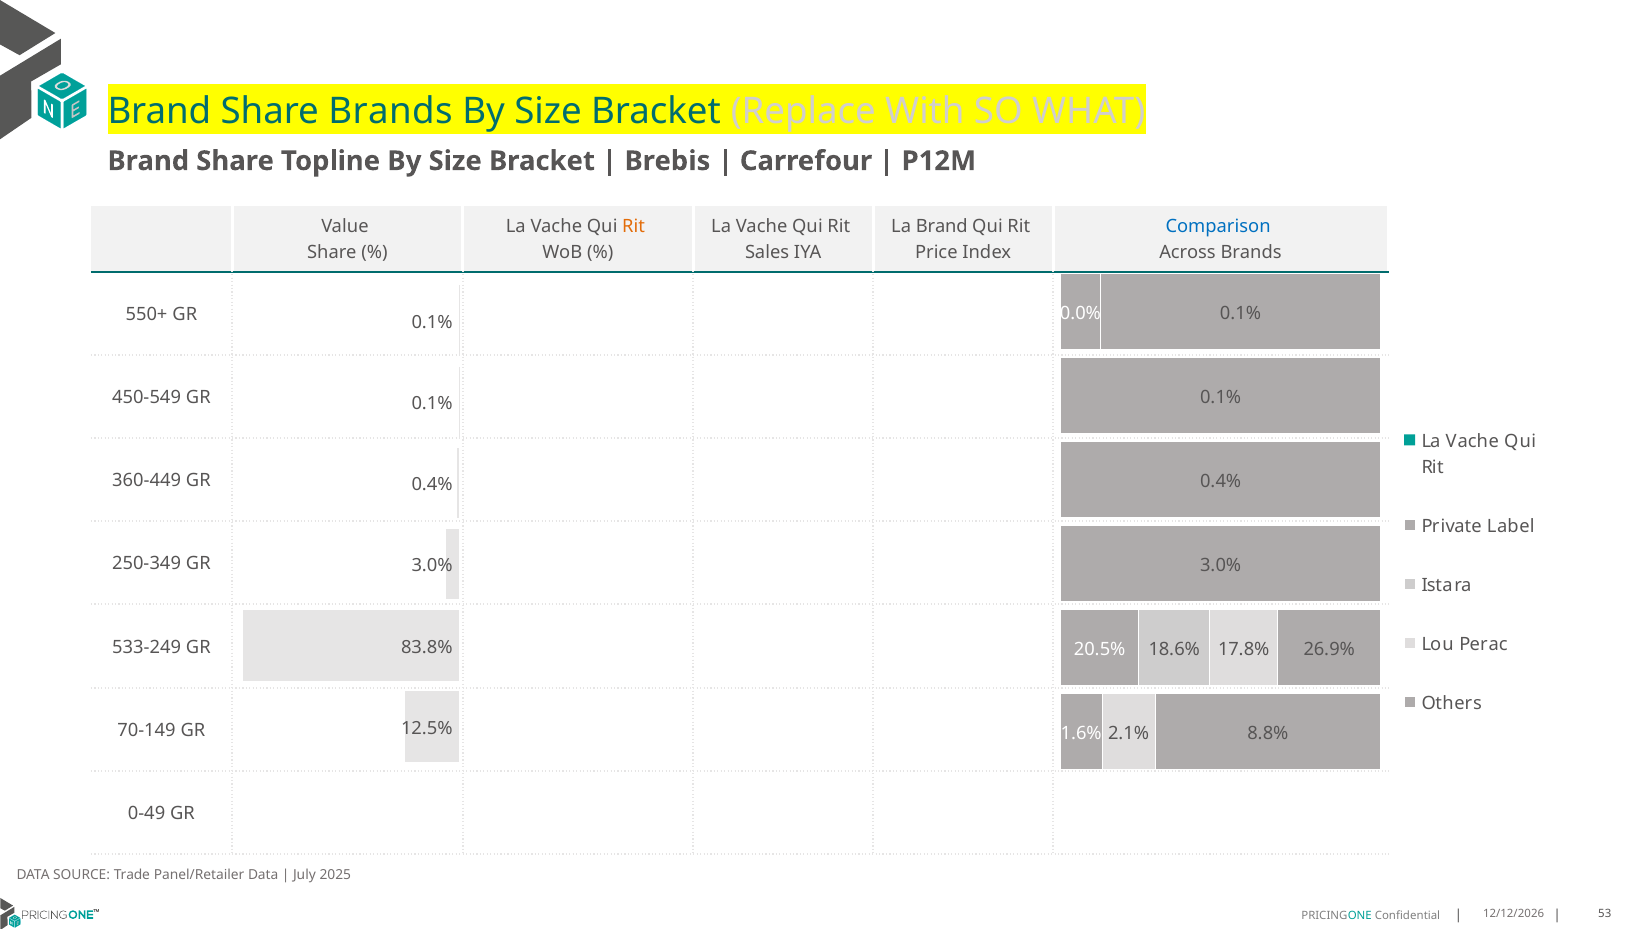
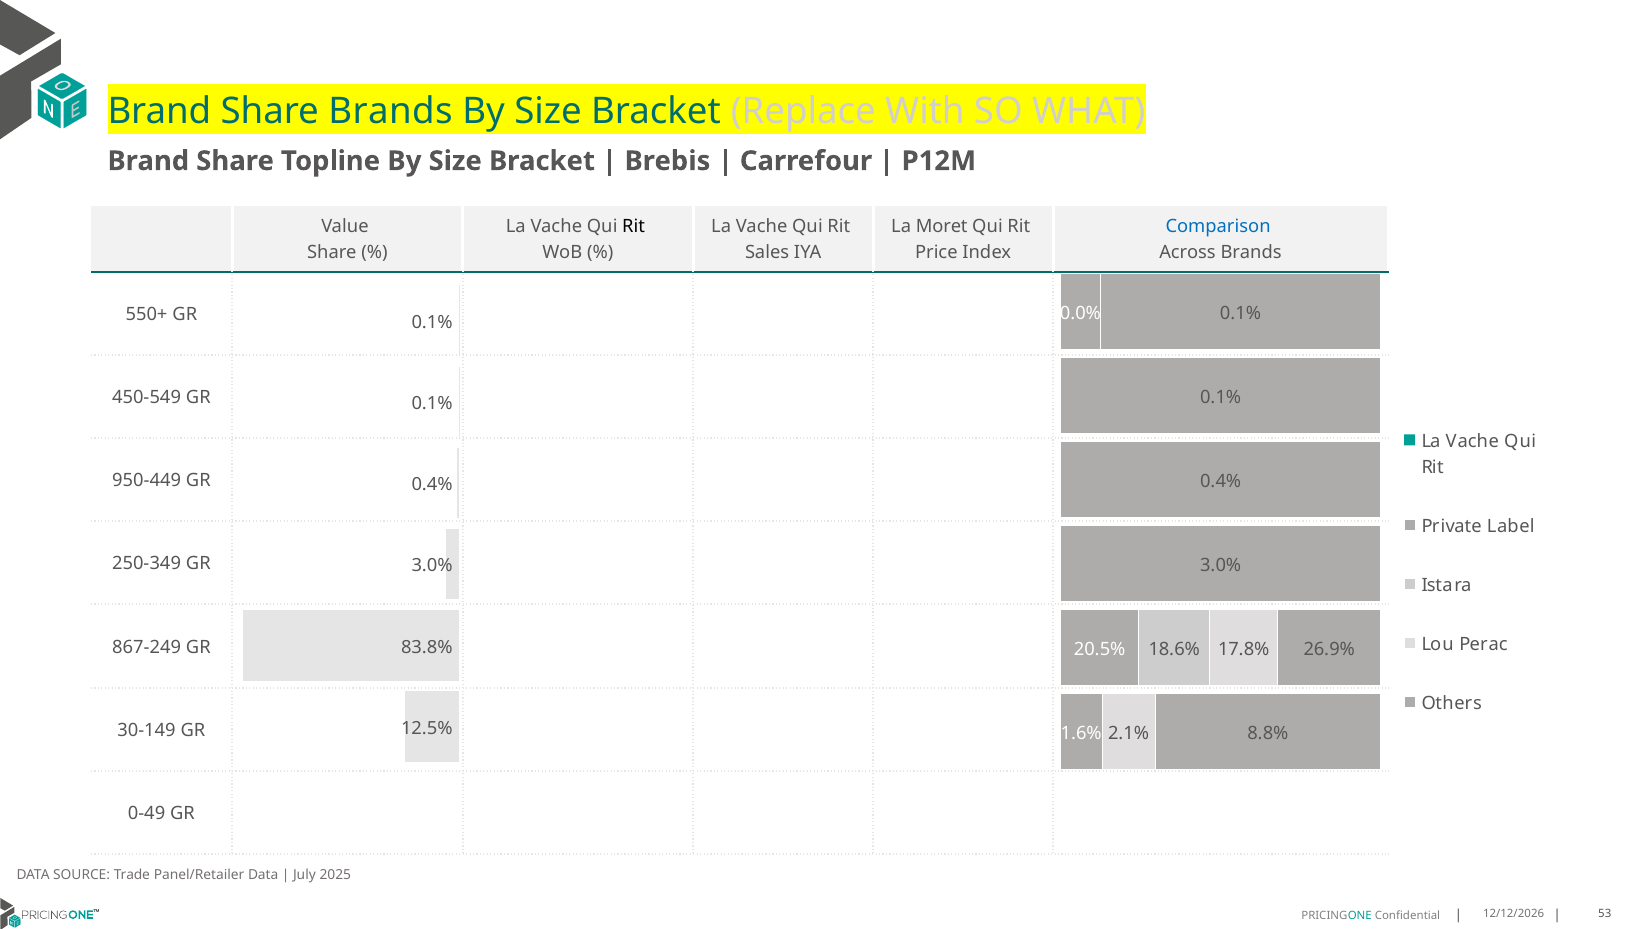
Rit at (634, 227) colour: orange -> black
La Brand: Brand -> Moret
360-449: 360-449 -> 950-449
533-249: 533-249 -> 867-249
70-149: 70-149 -> 30-149
